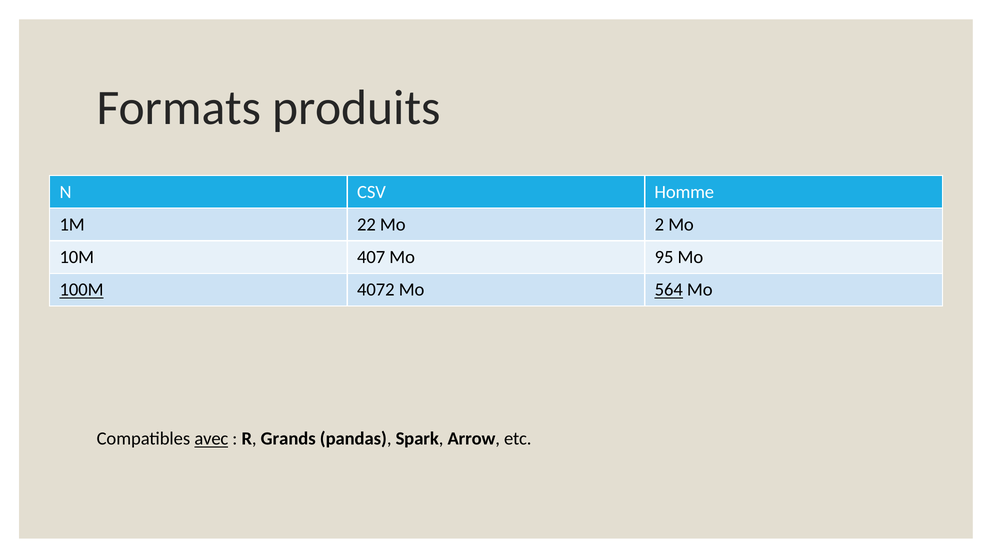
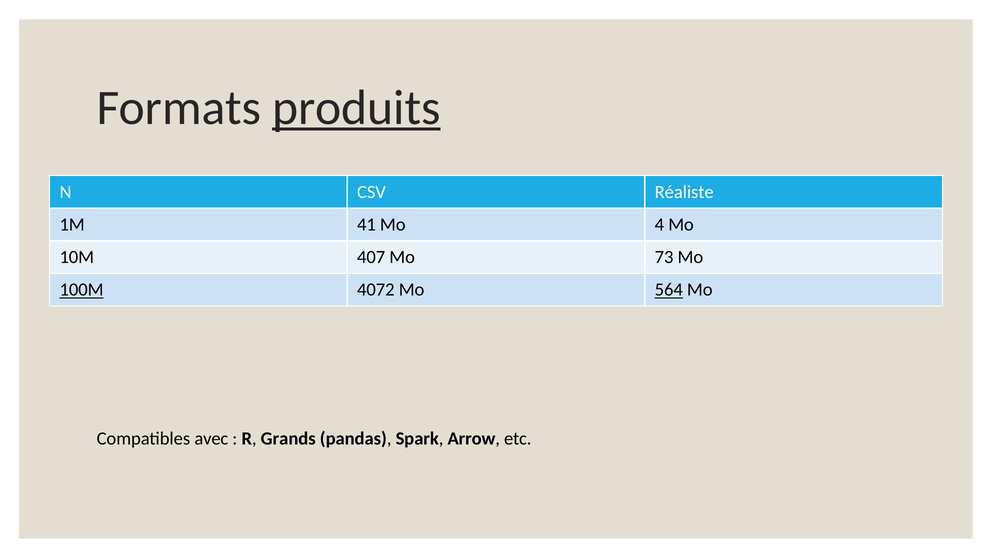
produits underline: none -> present
Homme: Homme -> Réaliste
22: 22 -> 41
2: 2 -> 4
95: 95 -> 73
avec underline: present -> none
